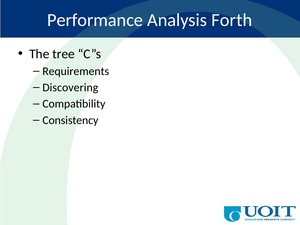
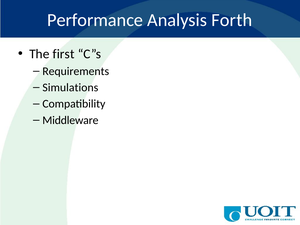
tree: tree -> first
Discovering: Discovering -> Simulations
Consistency: Consistency -> Middleware
